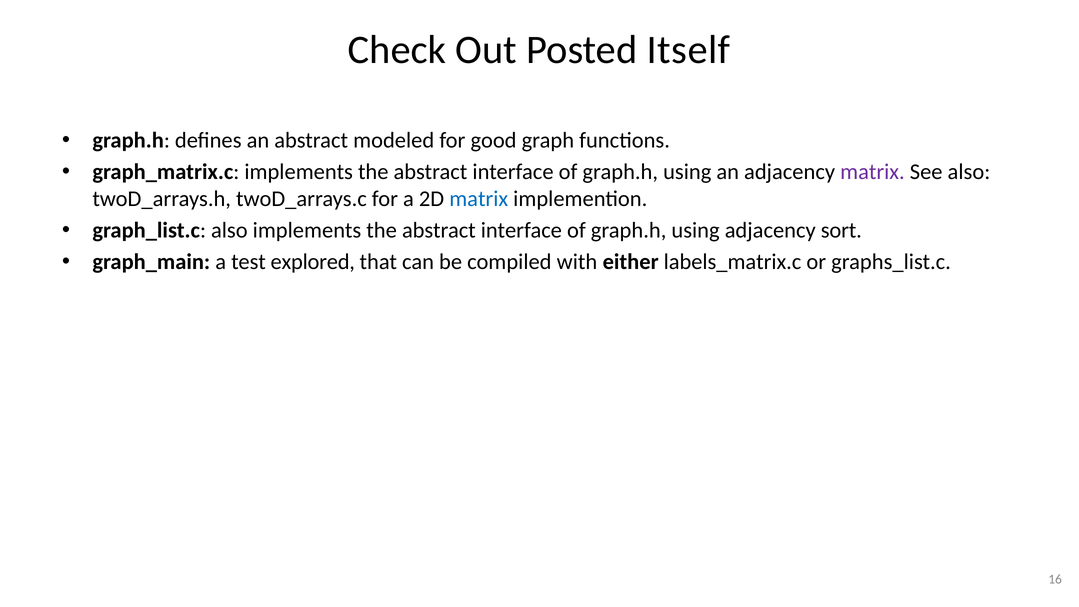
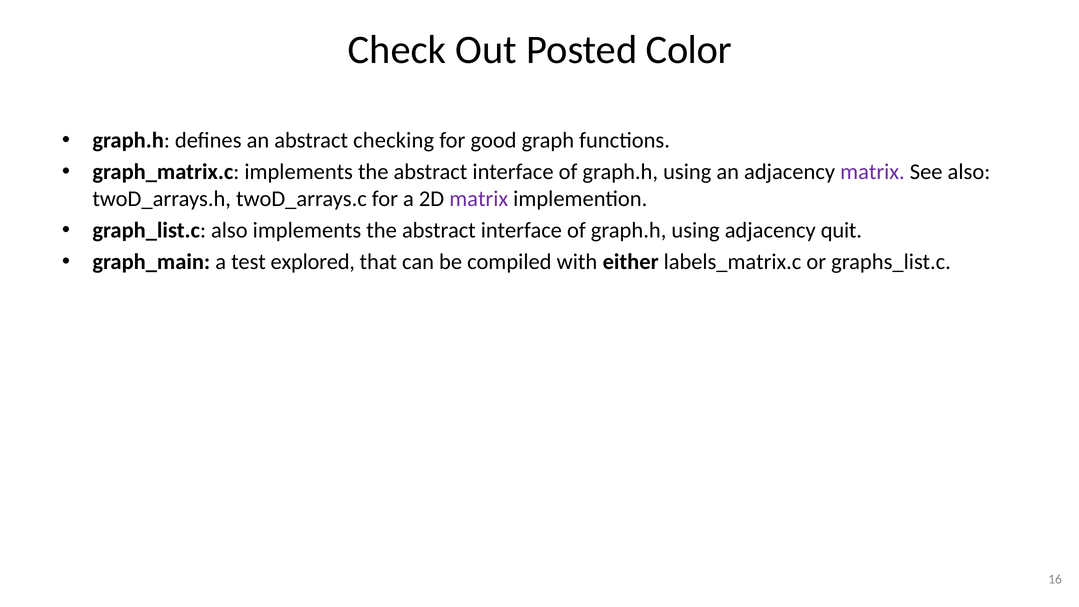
Itself: Itself -> Color
modeled: modeled -> checking
matrix at (479, 199) colour: blue -> purple
sort: sort -> quit
